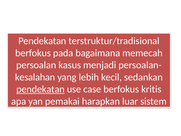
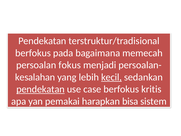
kasus: kasus -> fokus
kecil underline: none -> present
luar: luar -> bisa
